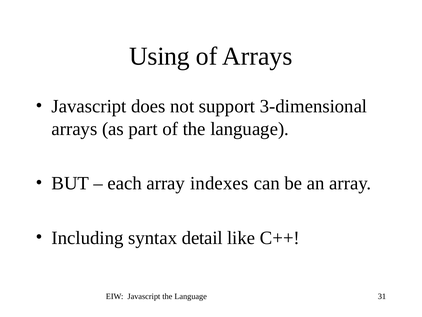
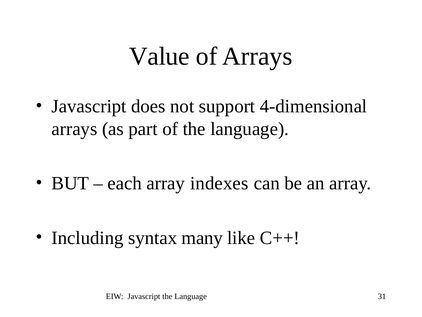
Using: Using -> Value
3-dimensional: 3-dimensional -> 4-dimensional
detail: detail -> many
